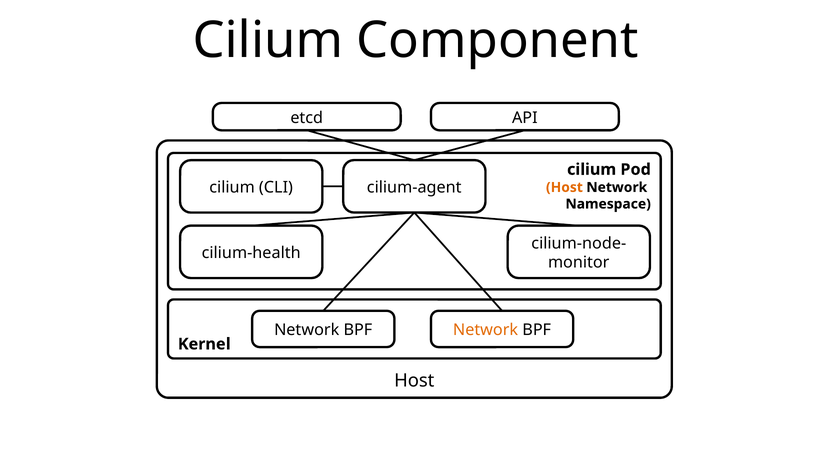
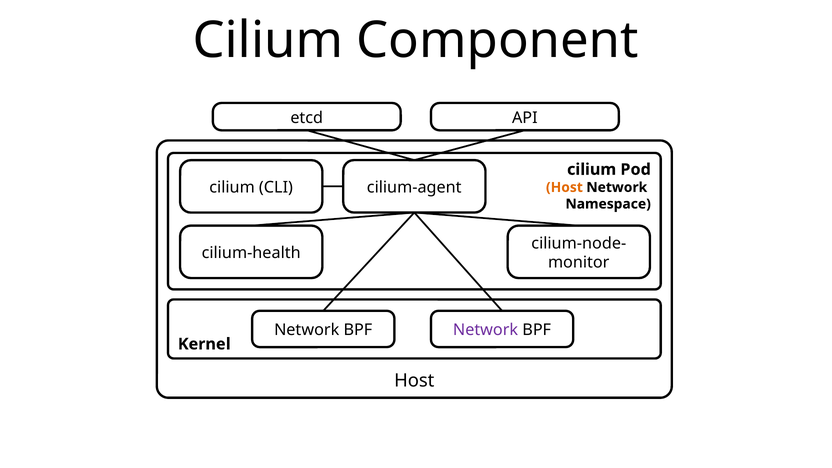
Network at (486, 330) colour: orange -> purple
